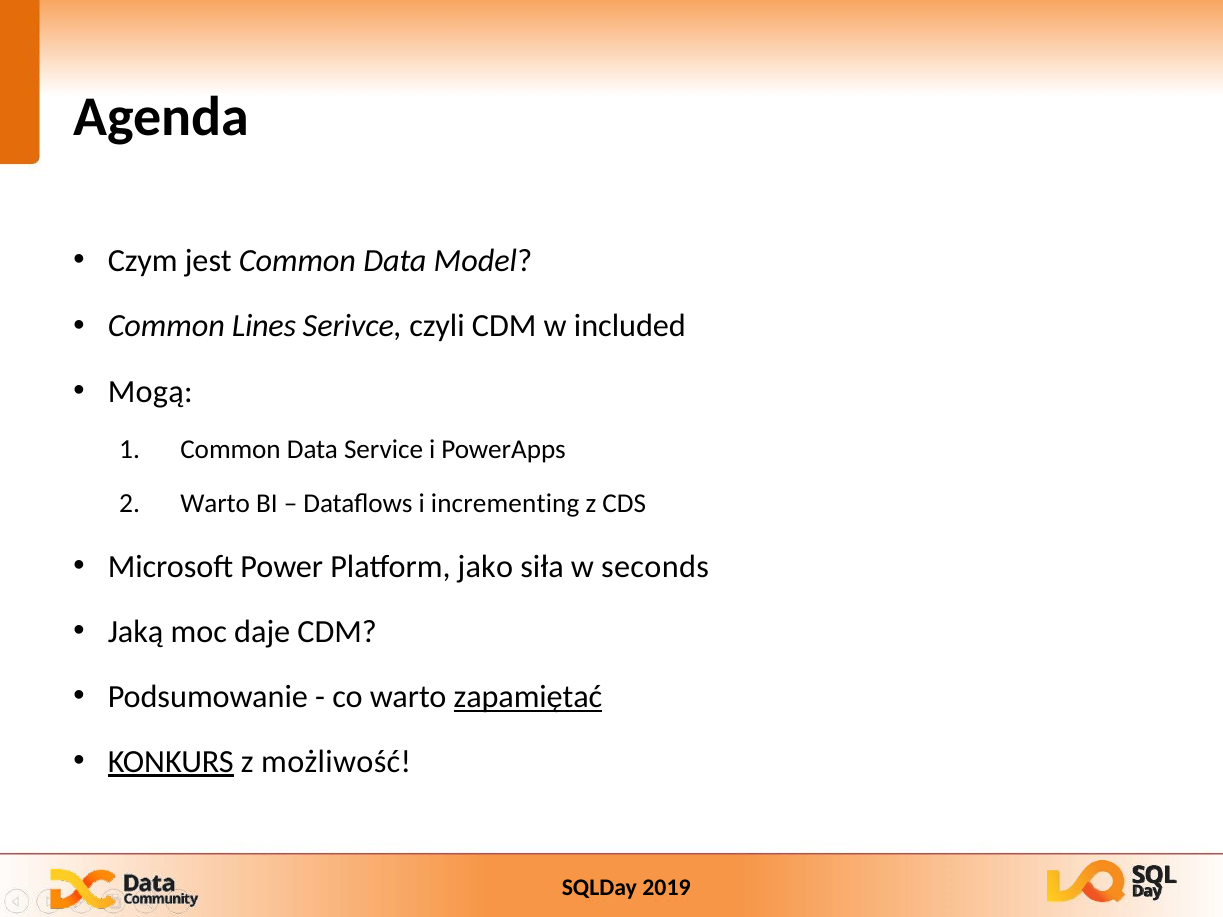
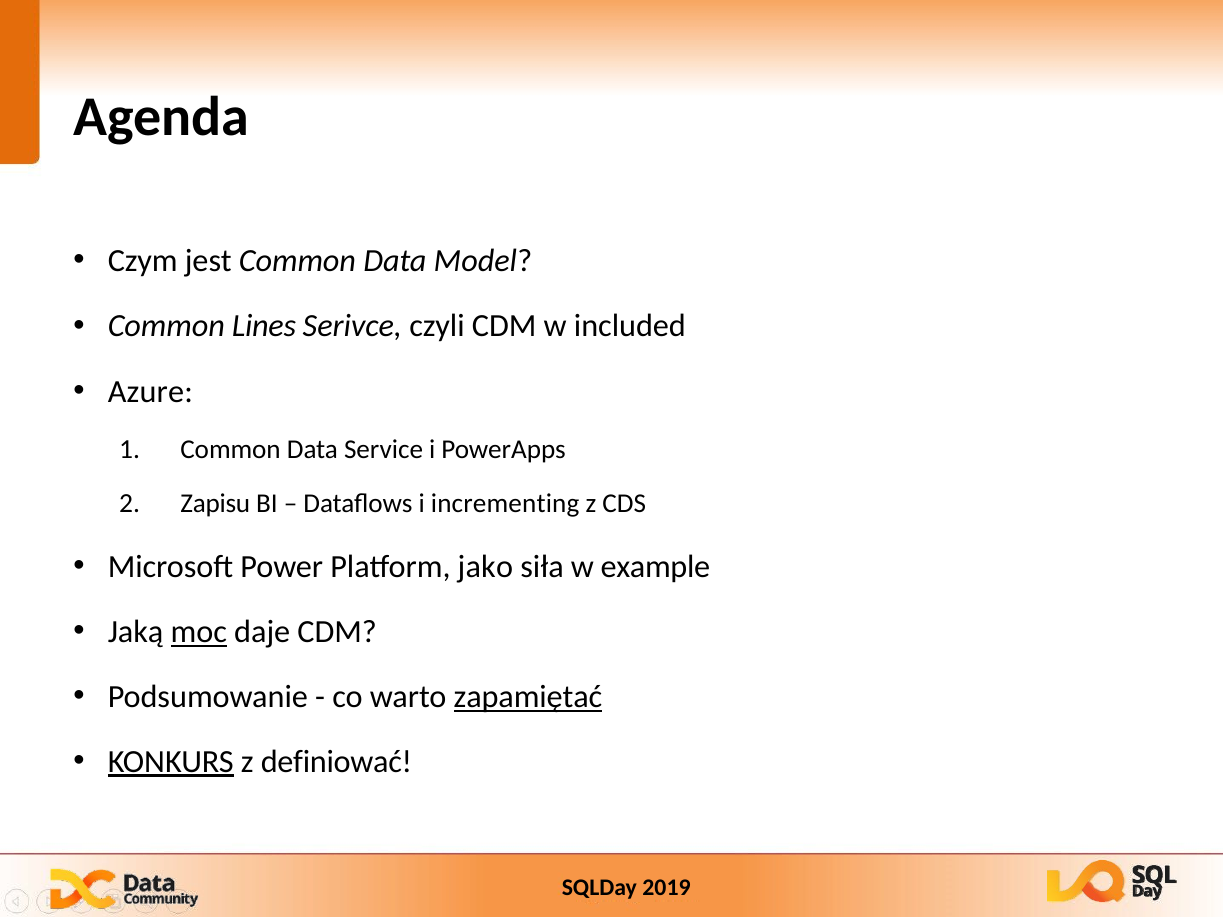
Mogą: Mogą -> Azure
Warto at (215, 504): Warto -> Zapisu
seconds: seconds -> example
moc underline: none -> present
możliwość: możliwość -> definiować
